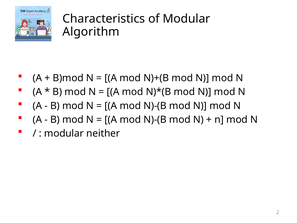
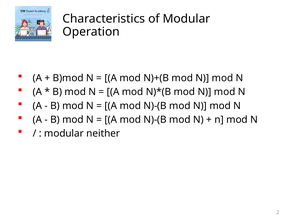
Algorithm: Algorithm -> Operation
